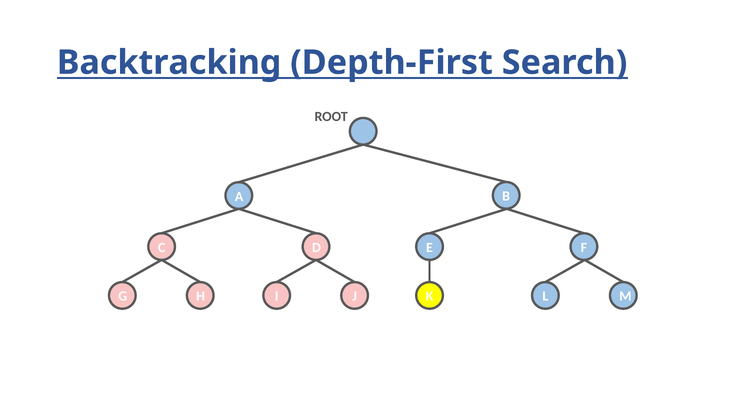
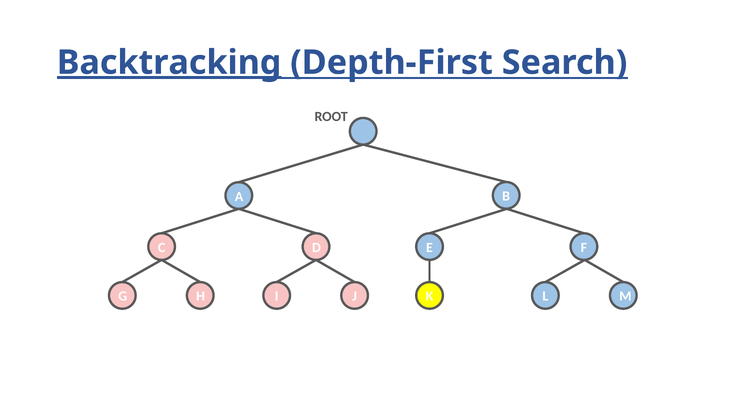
Backtracking underline: none -> present
